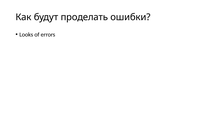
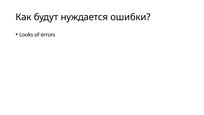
проделать: проделать -> нуждается
